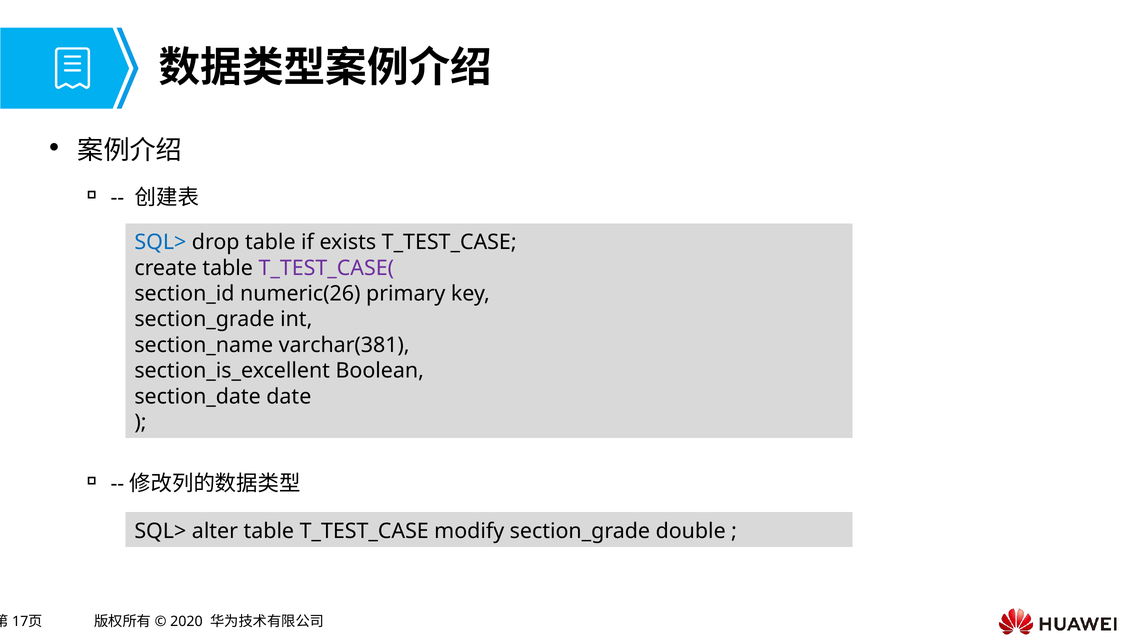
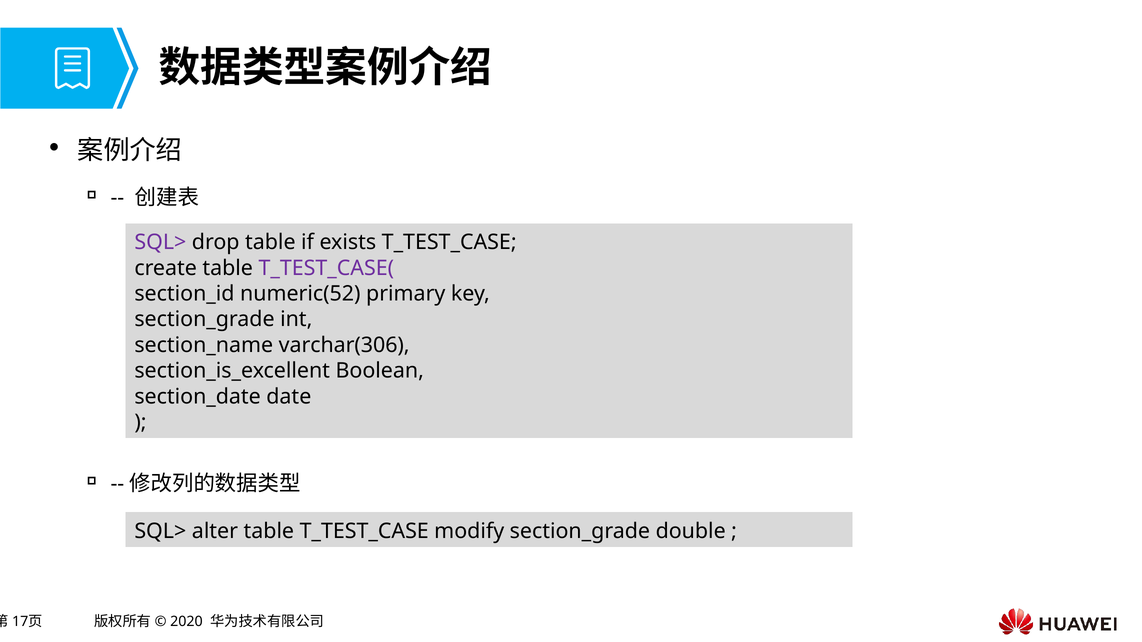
SQL> at (160, 243) colour: blue -> purple
numeric(26: numeric(26 -> numeric(52
varchar(381: varchar(381 -> varchar(306
